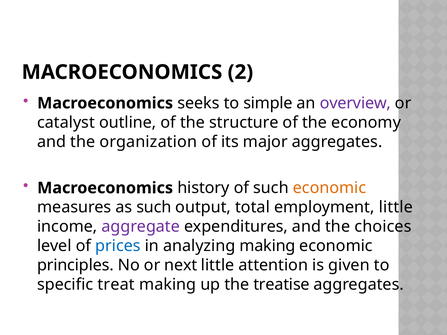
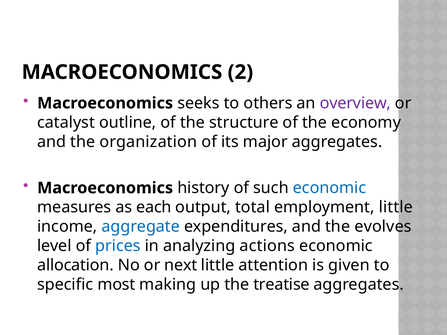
simple: simple -> others
economic at (330, 188) colour: orange -> blue
as such: such -> each
aggregate colour: purple -> blue
choices: choices -> evolves
analyzing making: making -> actions
principles: principles -> allocation
treat: treat -> most
